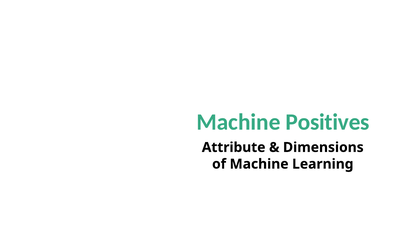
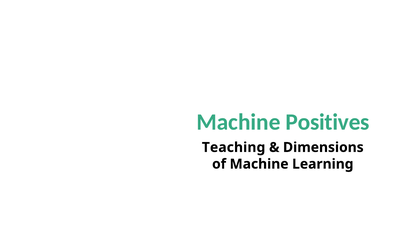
Attribute: Attribute -> Teaching
